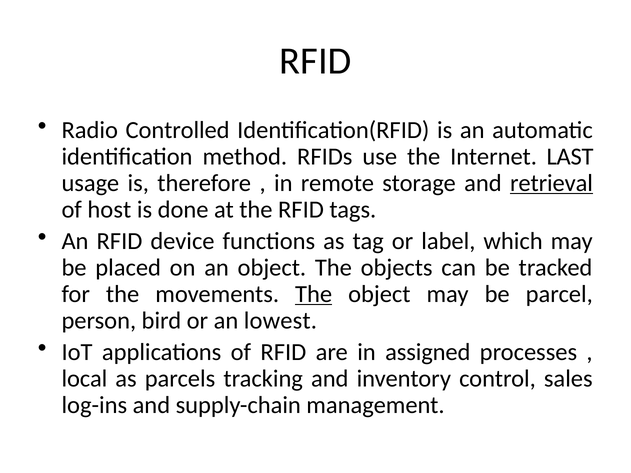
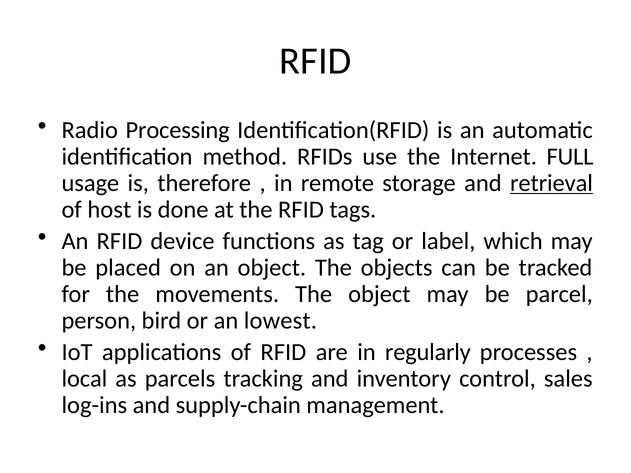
Controlled: Controlled -> Processing
LAST: LAST -> FULL
The at (314, 294) underline: present -> none
assigned: assigned -> regularly
